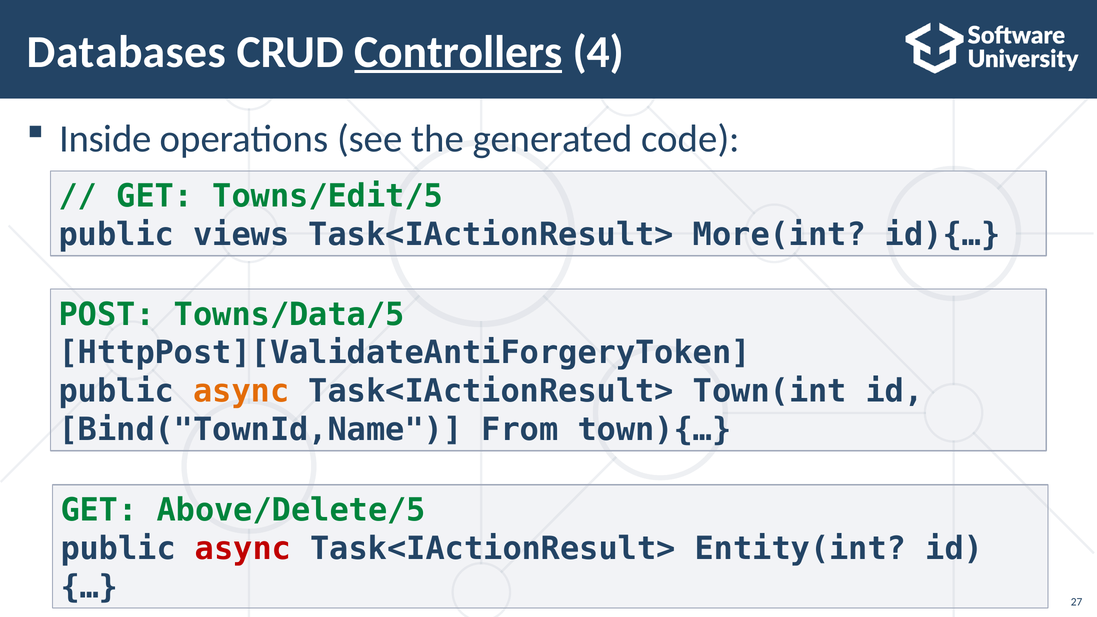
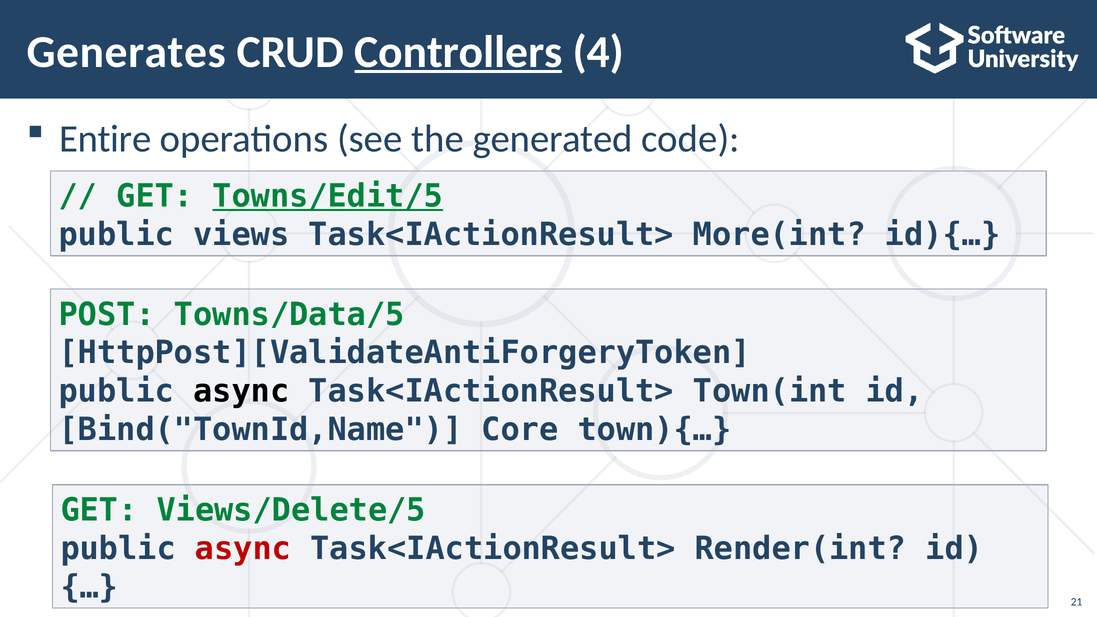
Databases: Databases -> Generates
Inside: Inside -> Entire
Towns/Edit/5 underline: none -> present
async at (241, 391) colour: orange -> black
From: From -> Core
Above/Delete/5: Above/Delete/5 -> Views/Delete/5
Entity(int: Entity(int -> Render(int
27: 27 -> 21
